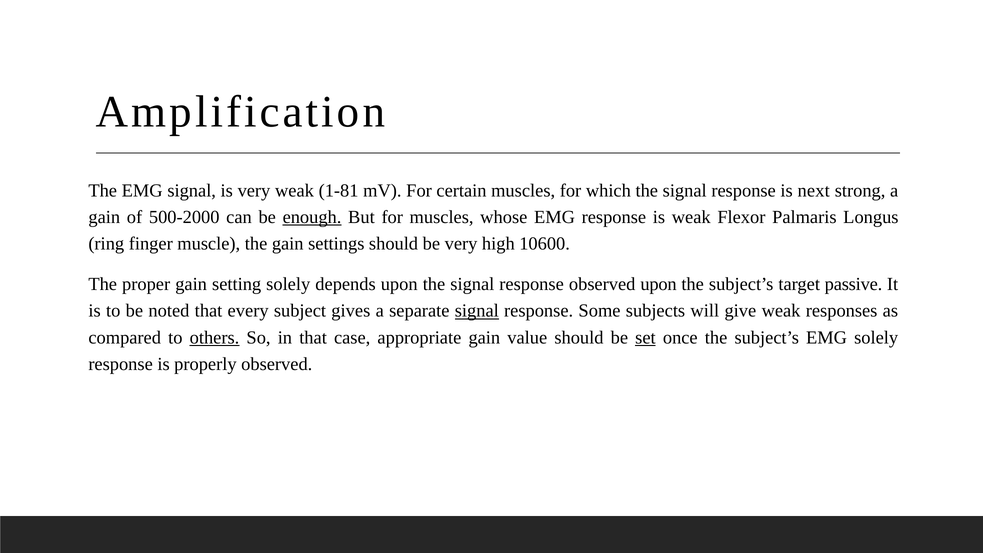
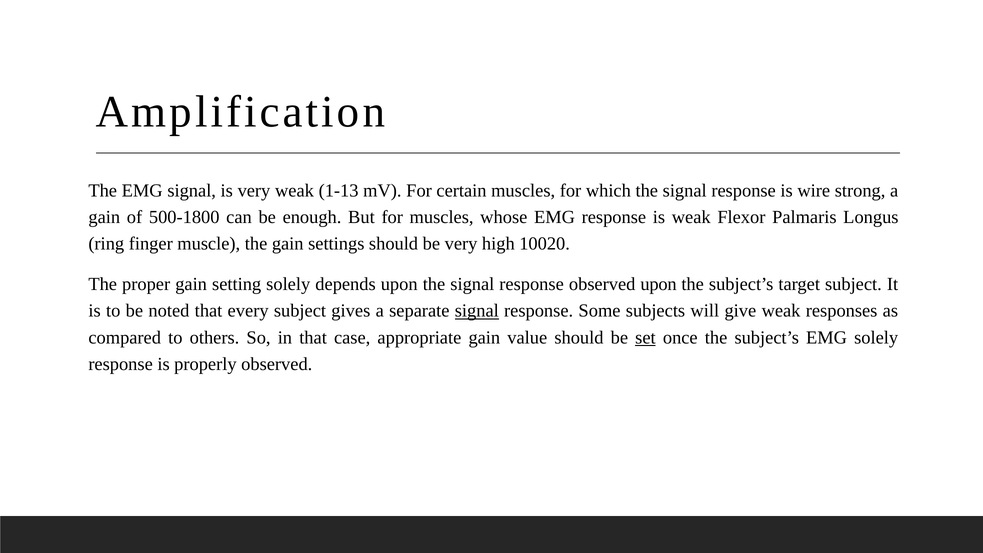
1-81: 1-81 -> 1-13
next: next -> wire
500-2000: 500-2000 -> 500-1800
enough underline: present -> none
10600: 10600 -> 10020
target passive: passive -> subject
others underline: present -> none
